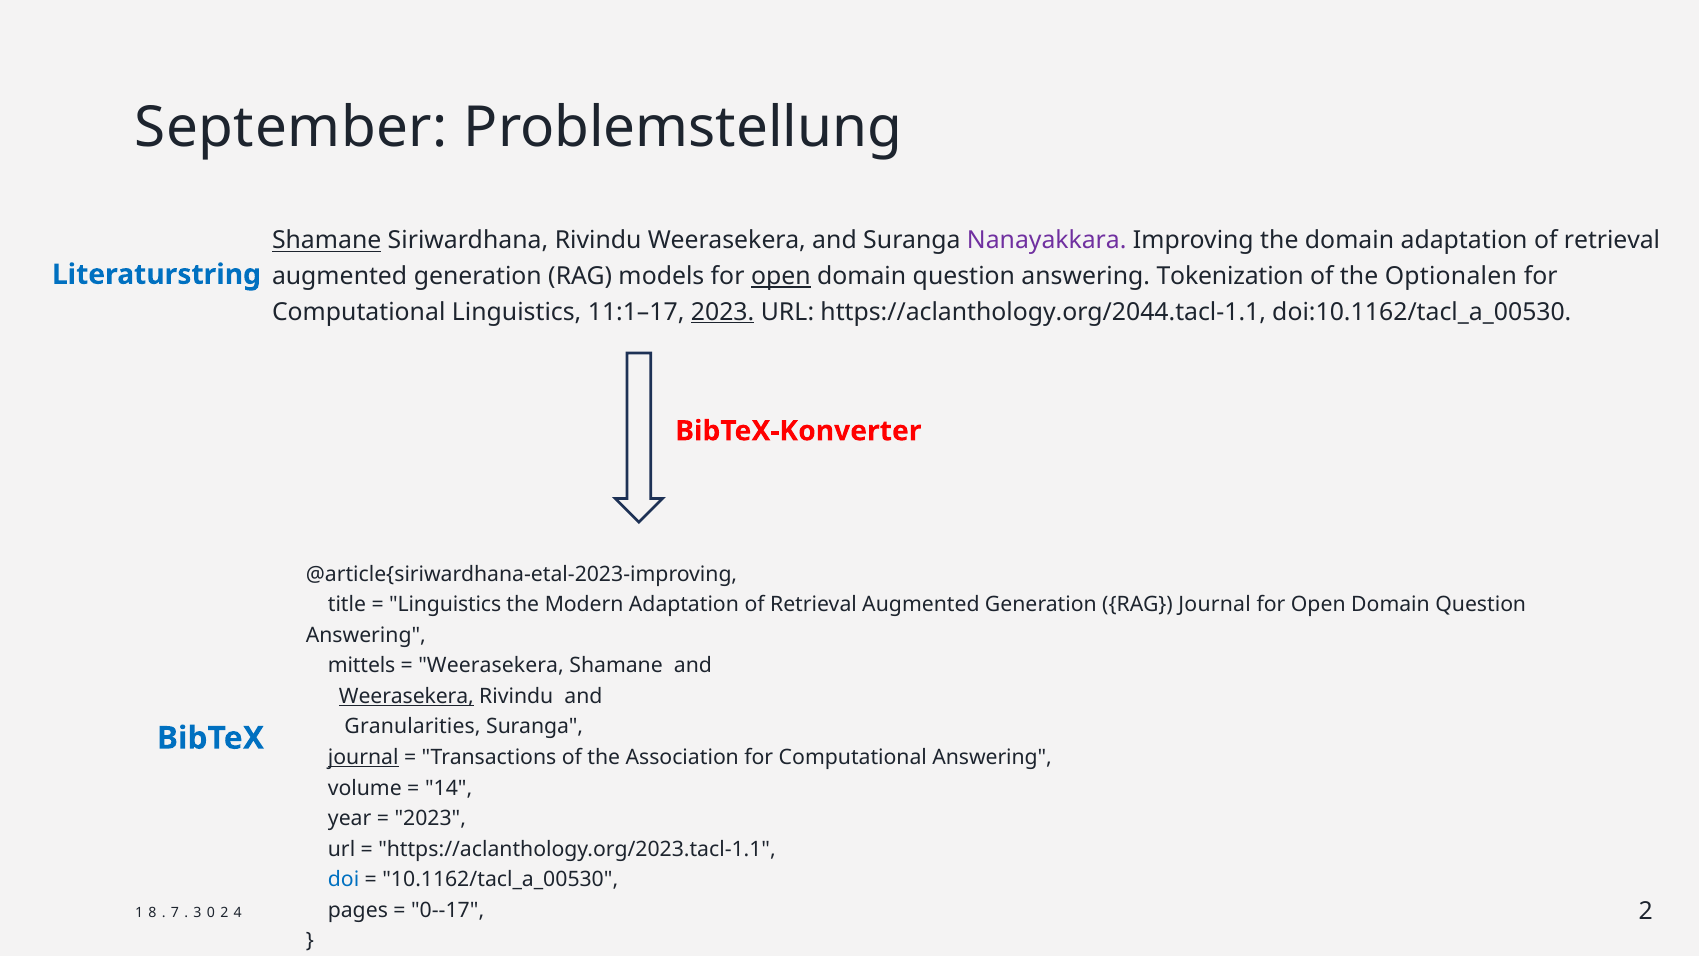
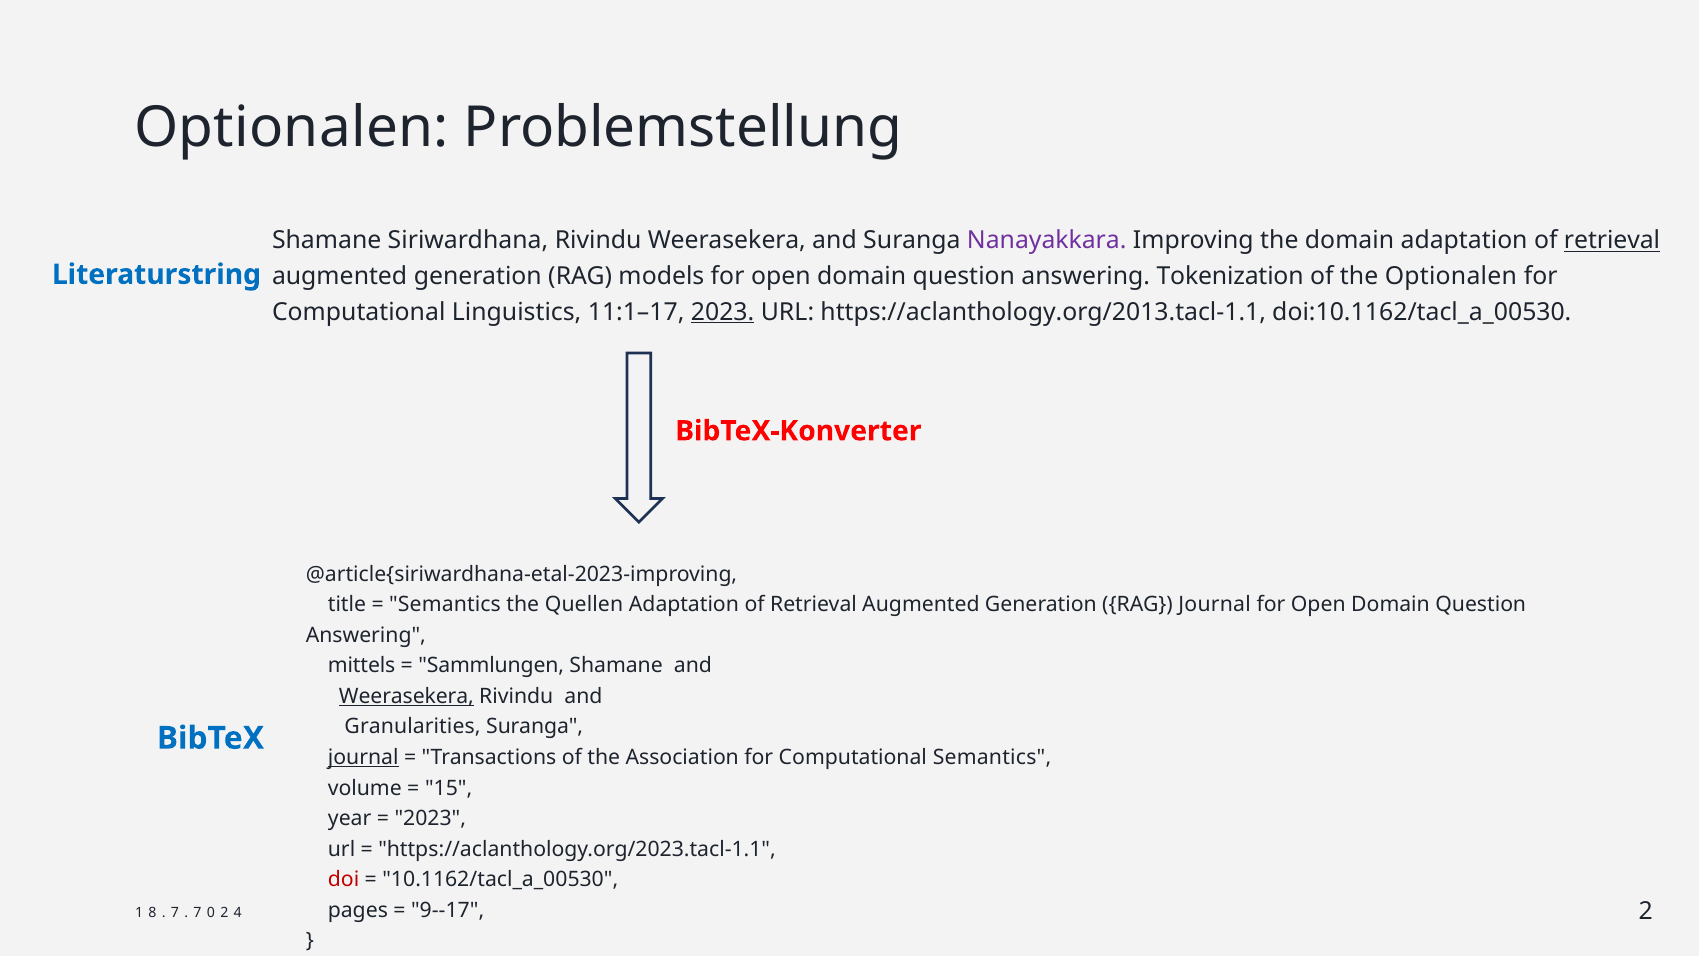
September at (291, 128): September -> Optionalen
Shamane at (327, 241) underline: present -> none
retrieval at (1612, 241) underline: none -> present
open at (781, 276) underline: present -> none
https://aclanthology.org/2044.tacl-1.1: https://aclanthology.org/2044.tacl-1.1 -> https://aclanthology.org/2013.tacl-1.1
Linguistics at (445, 604): Linguistics -> Semantics
Modern: Modern -> Quellen
Weerasekera at (491, 666): Weerasekera -> Sammlungen
Computational Answering: Answering -> Semantics
14: 14 -> 15
doi colour: blue -> red
0--17: 0--17 -> 9--17
3 at (197, 912): 3 -> 7
